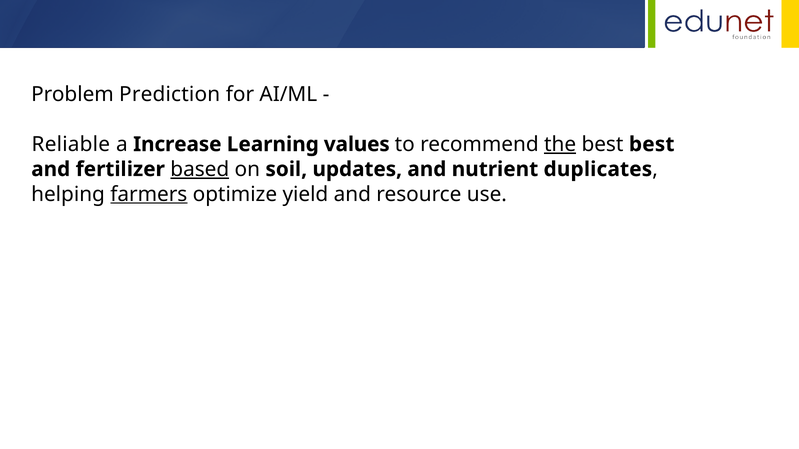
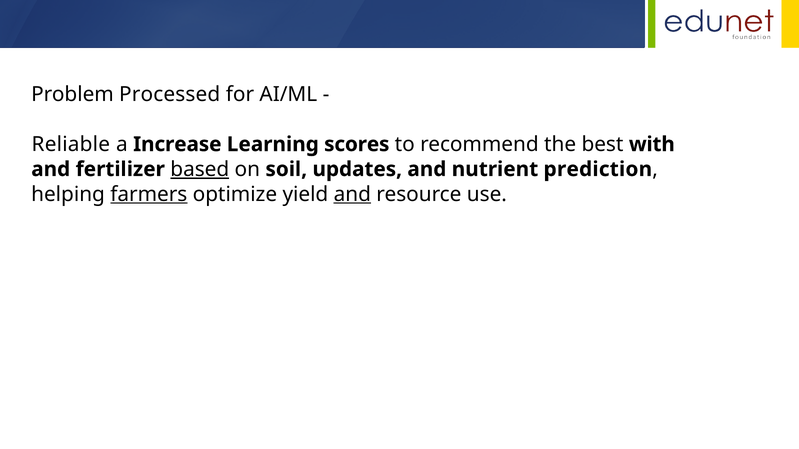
Prediction: Prediction -> Processed
values: values -> scores
the underline: present -> none
best best: best -> with
duplicates: duplicates -> prediction
and at (352, 194) underline: none -> present
